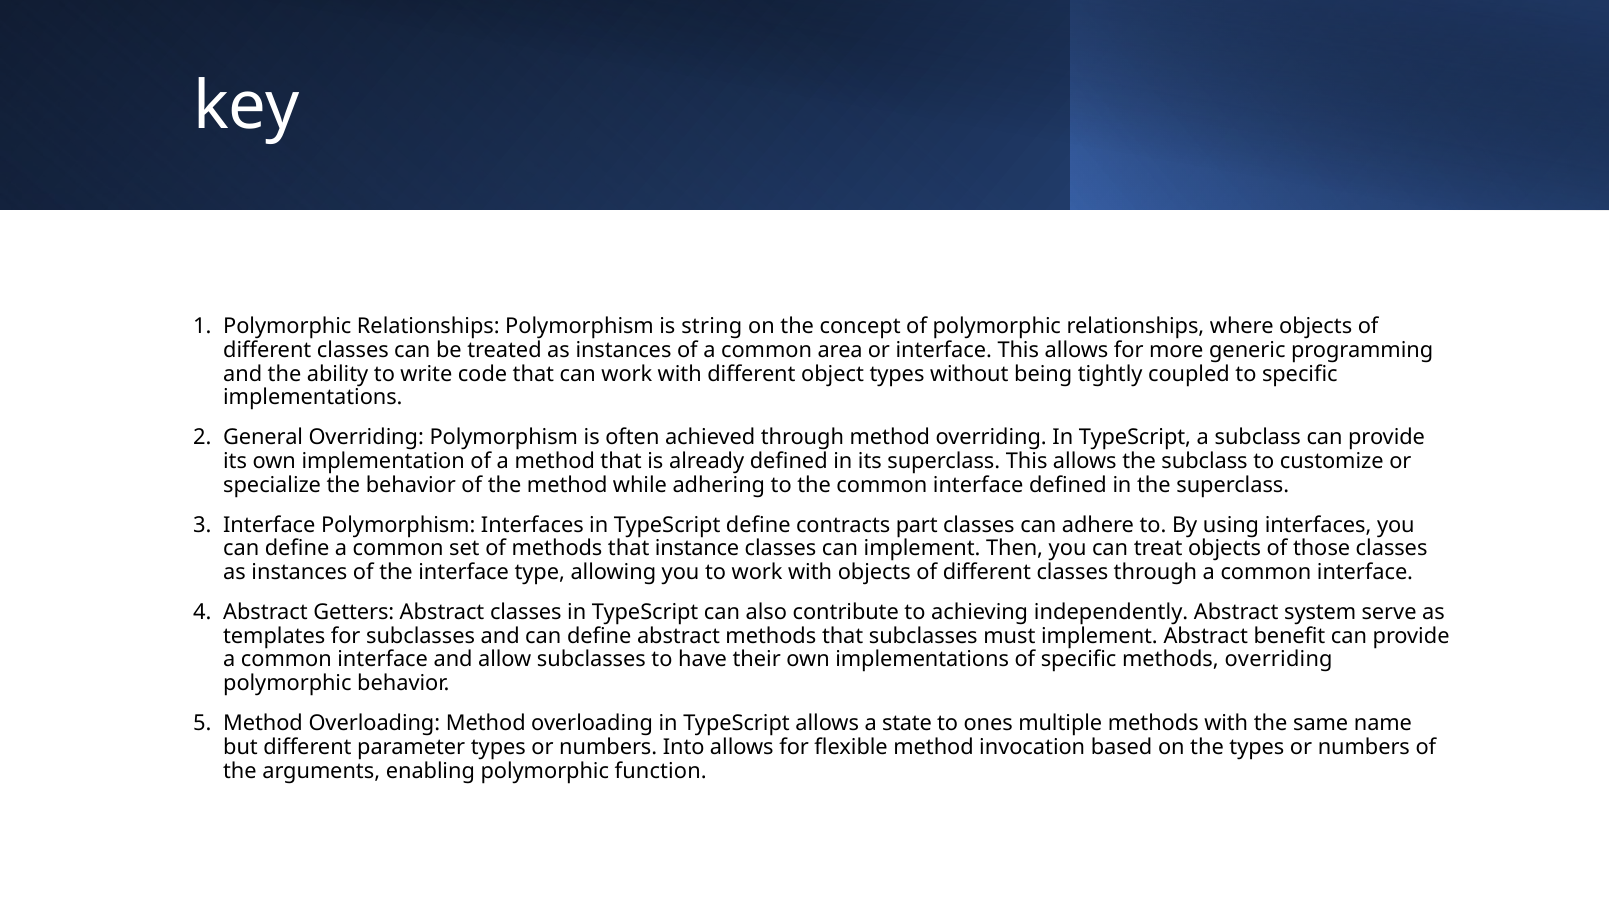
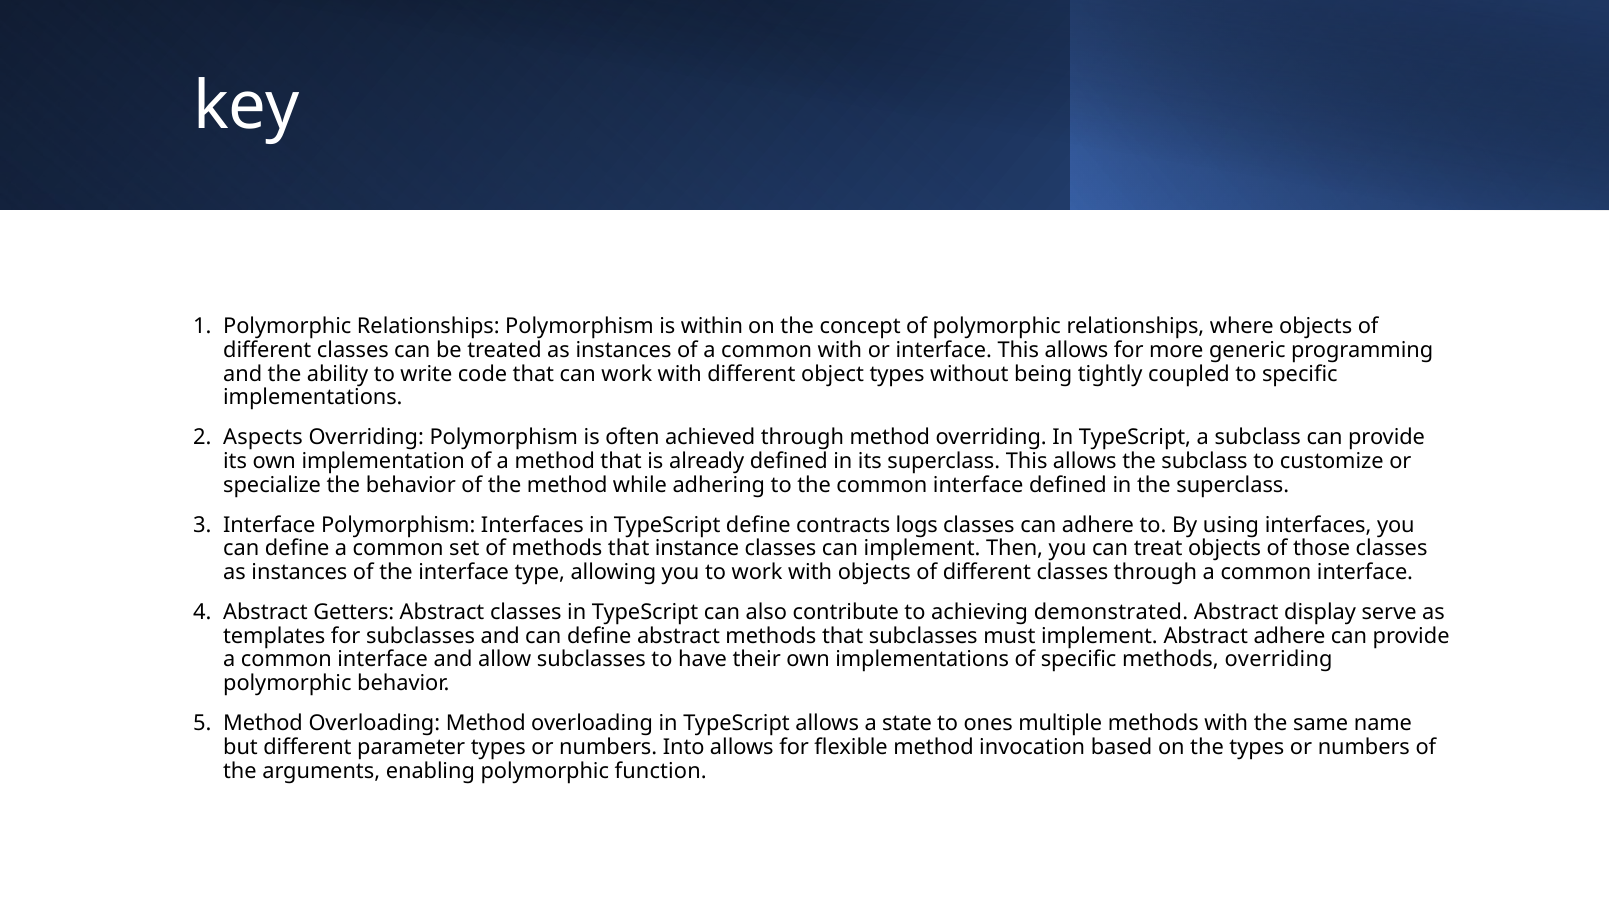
string: string -> within
common area: area -> with
General: General -> Aspects
part: part -> logs
independently: independently -> demonstrated
system: system -> display
Abstract benefit: benefit -> adhere
